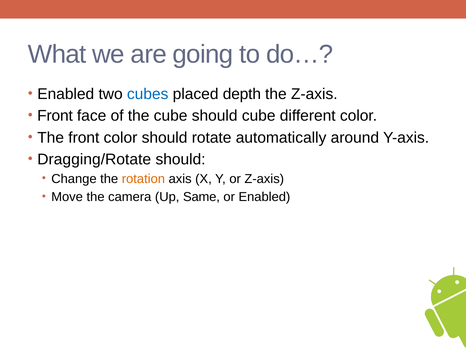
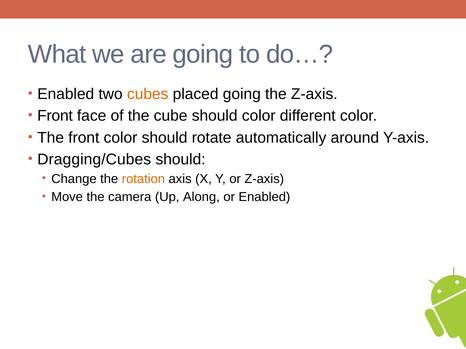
cubes colour: blue -> orange
placed depth: depth -> going
should cube: cube -> color
Dragging/Rotate: Dragging/Rotate -> Dragging/Cubes
Same: Same -> Along
